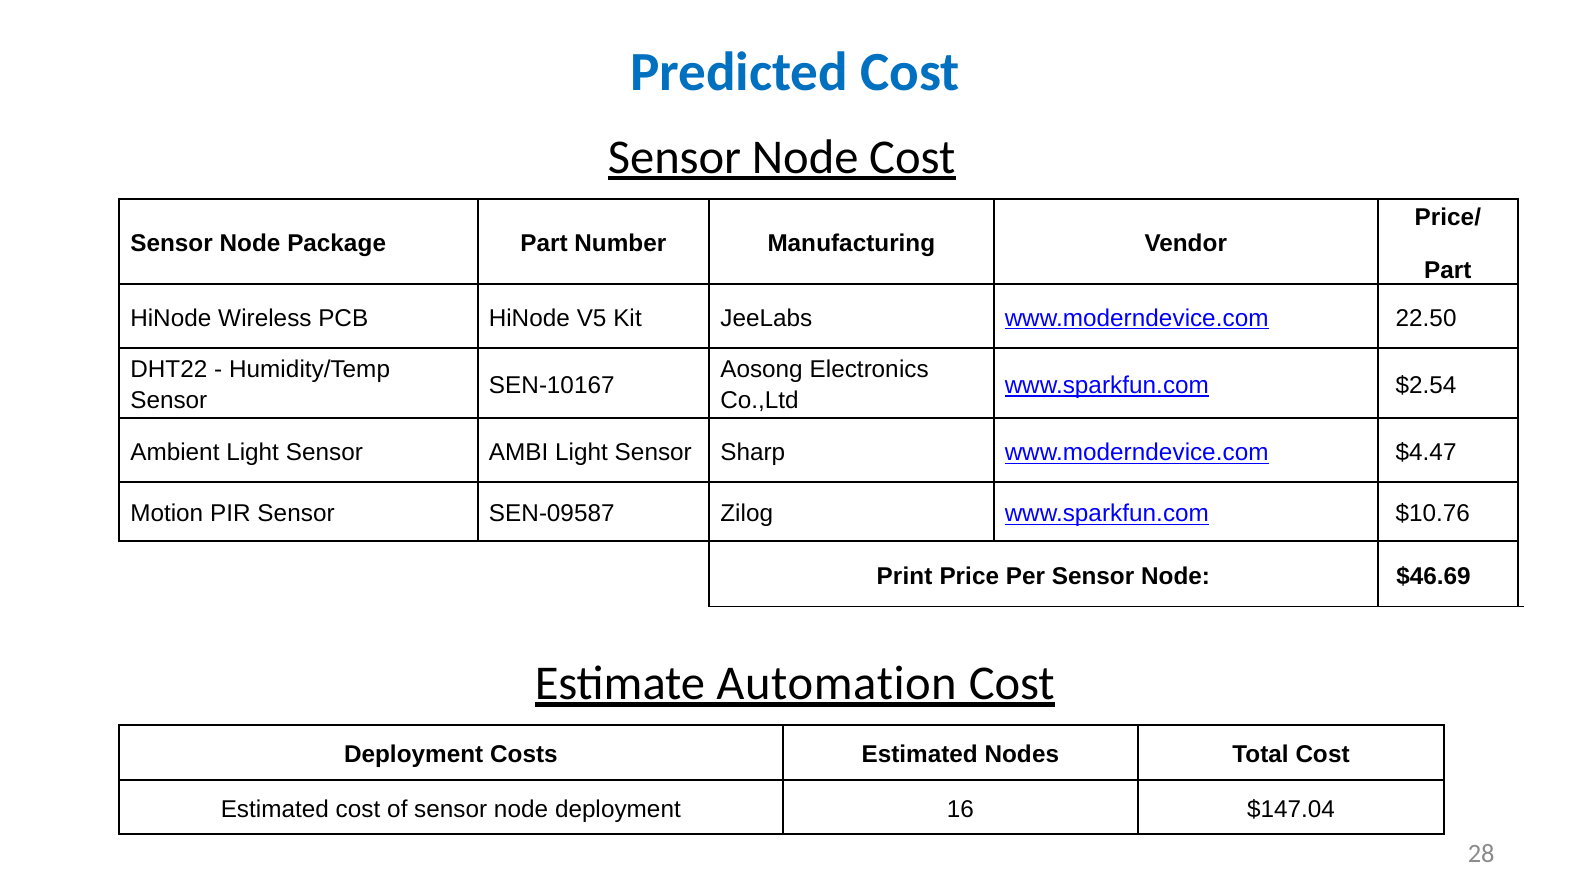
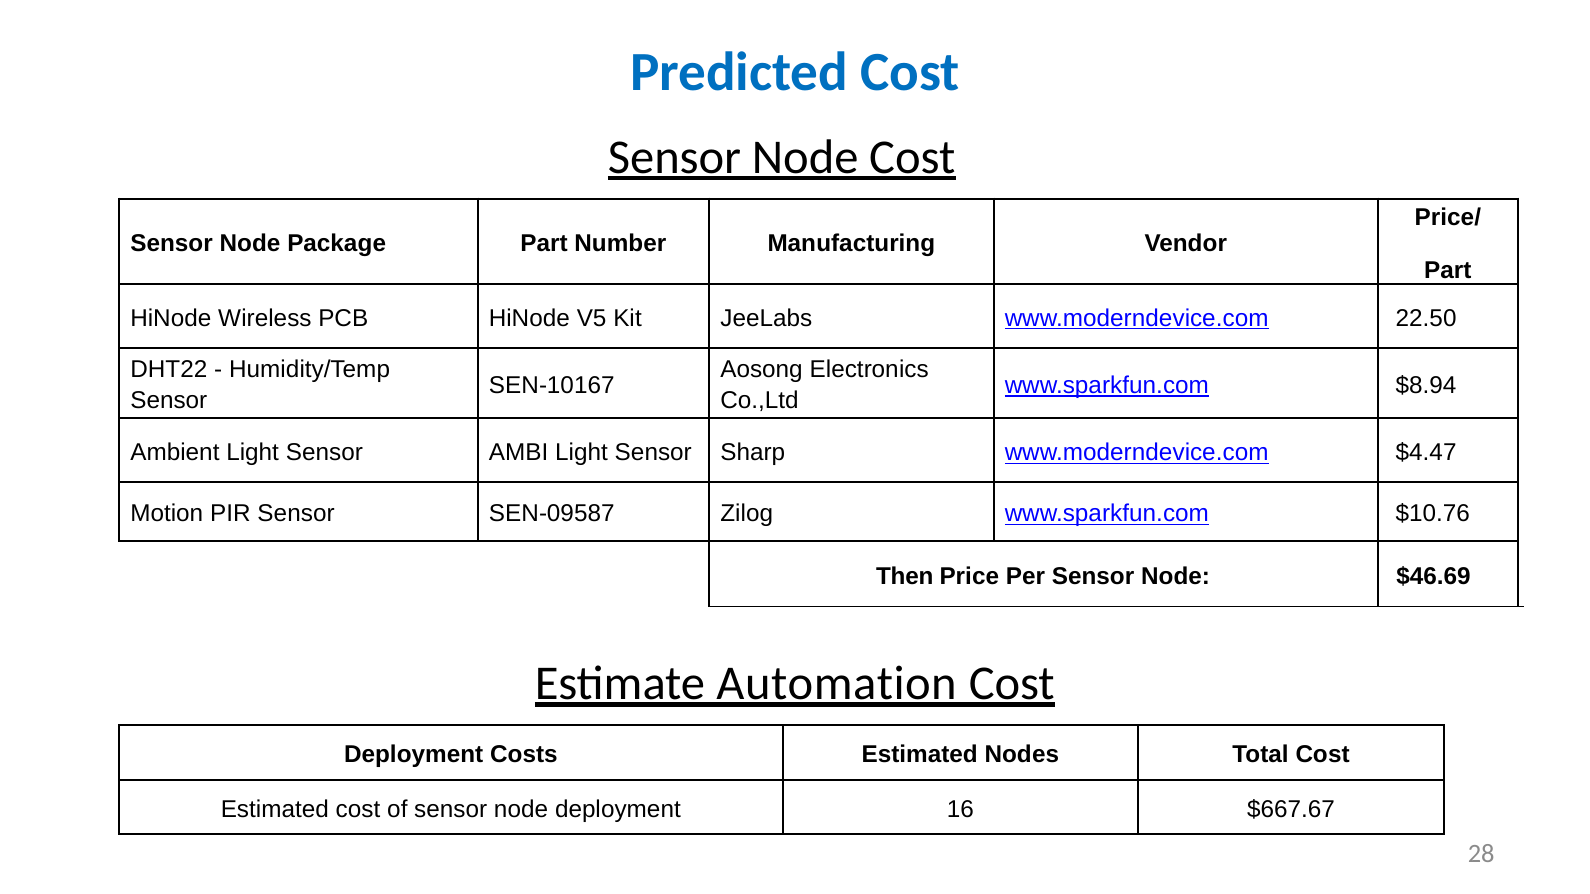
$2.54: $2.54 -> $8.94
Print: Print -> Then
$147.04: $147.04 -> $667.67
